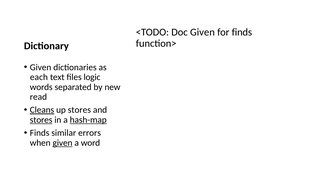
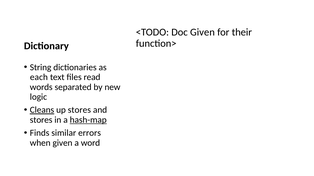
for finds: finds -> their
Given at (41, 68): Given -> String
logic: logic -> read
read: read -> logic
stores at (41, 120) underline: present -> none
given at (63, 143) underline: present -> none
